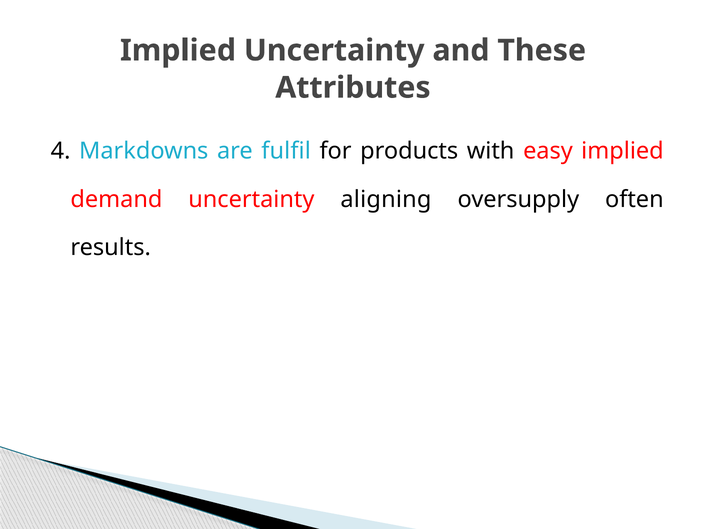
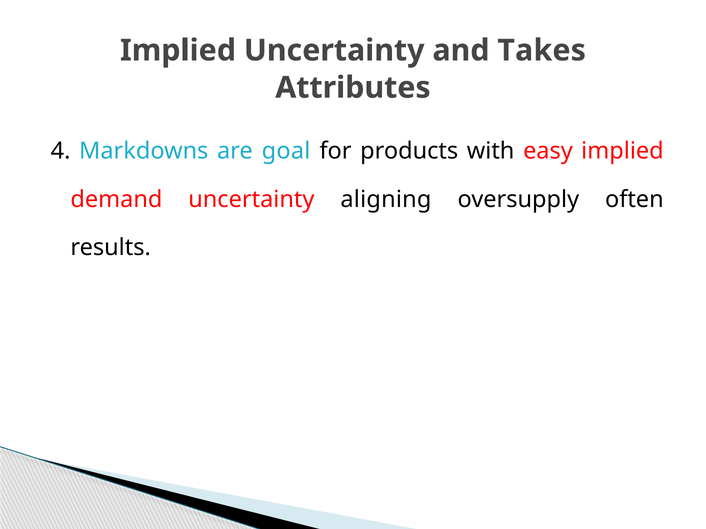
These: These -> Takes
fulfil: fulfil -> goal
